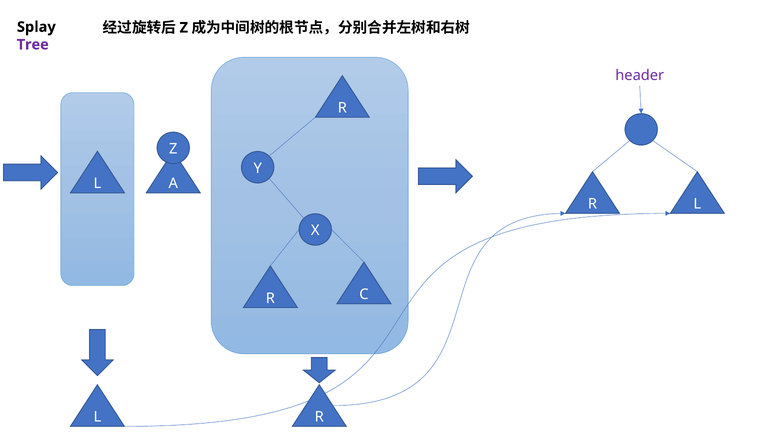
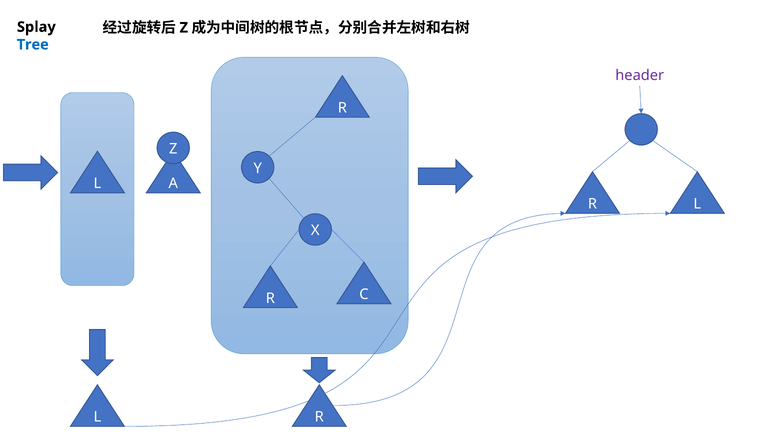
Tree colour: purple -> blue
